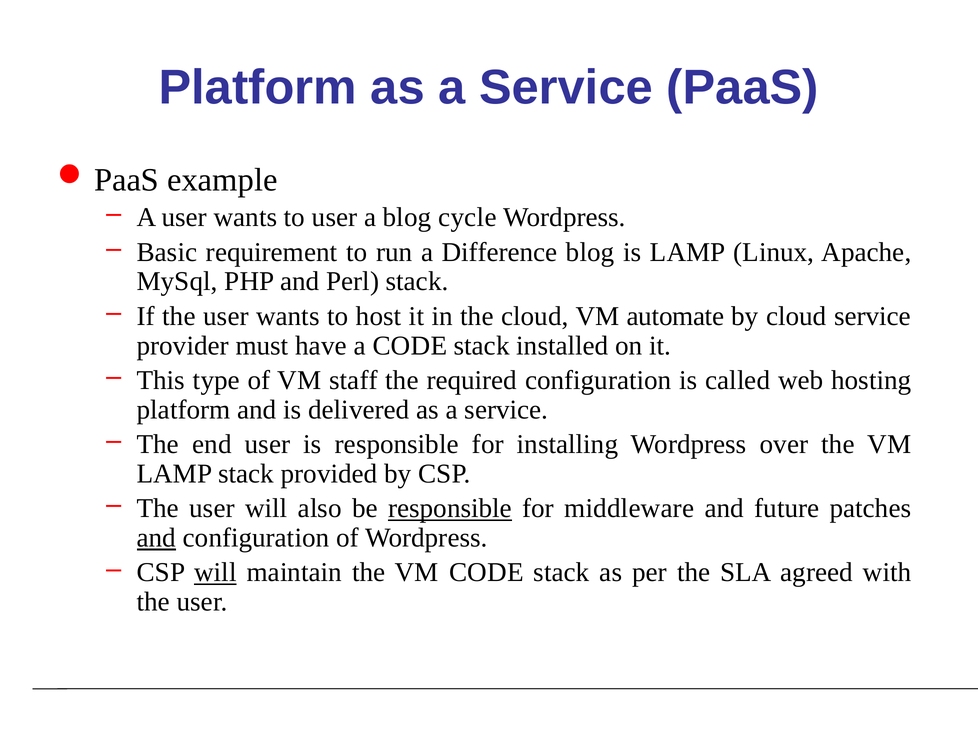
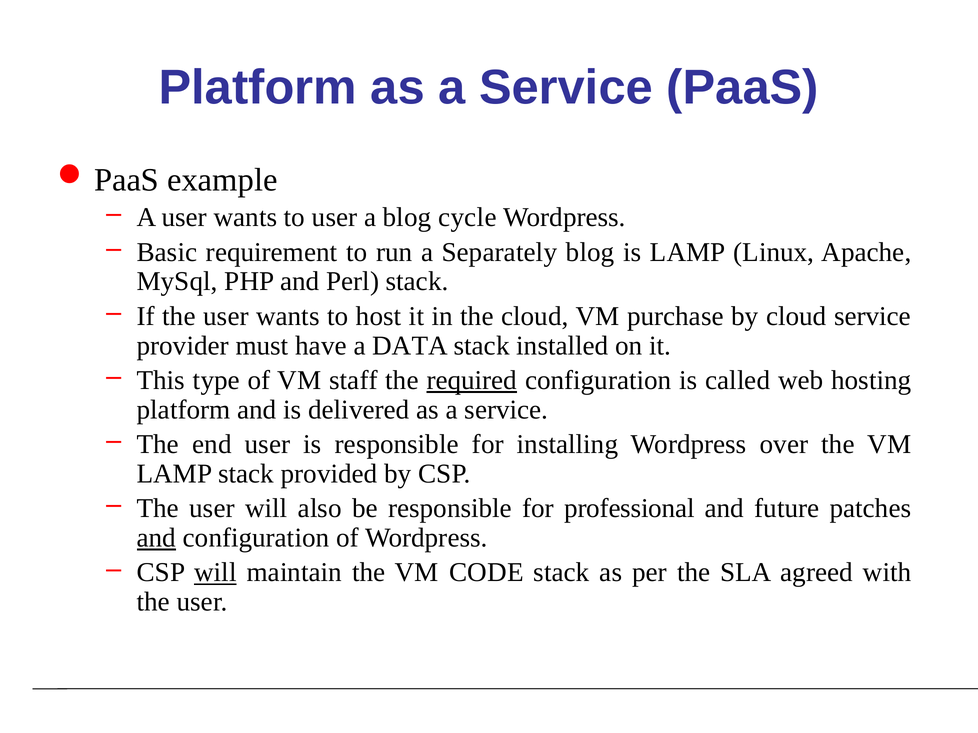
Difference: Difference -> Separately
automate: automate -> purchase
a CODE: CODE -> DATA
required underline: none -> present
responsible at (450, 509) underline: present -> none
middleware: middleware -> professional
